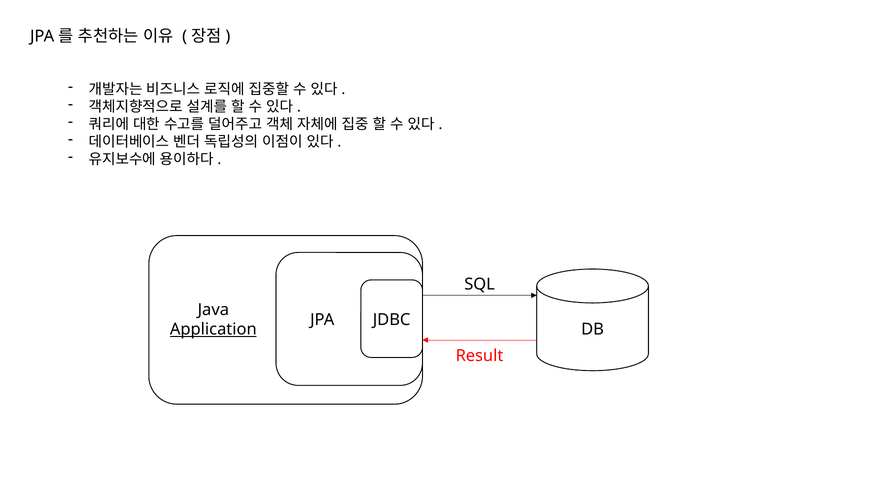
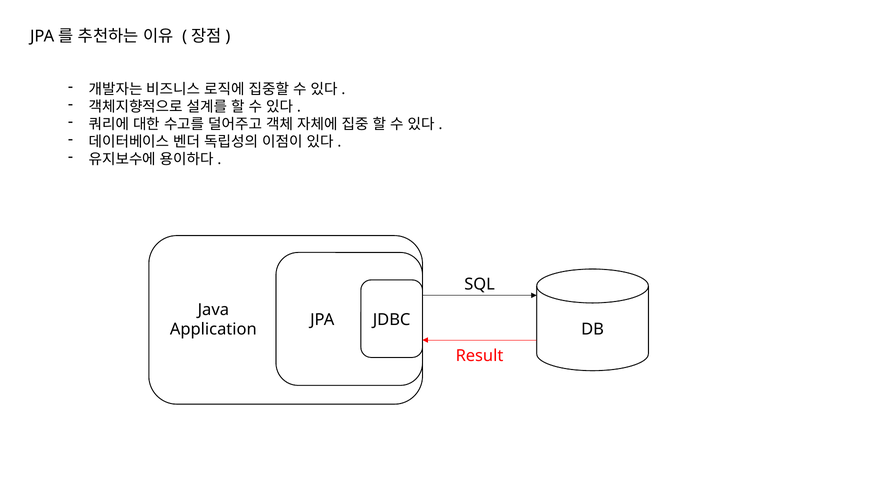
Application underline: present -> none
